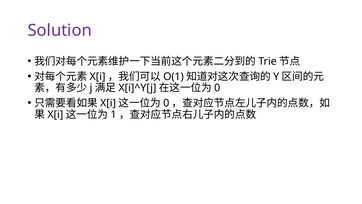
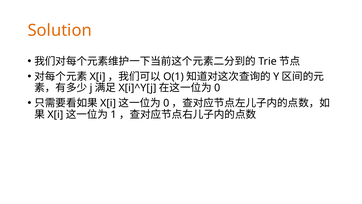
Solution colour: purple -> orange
